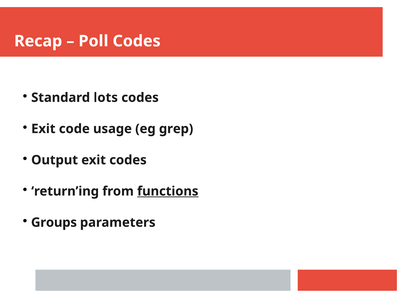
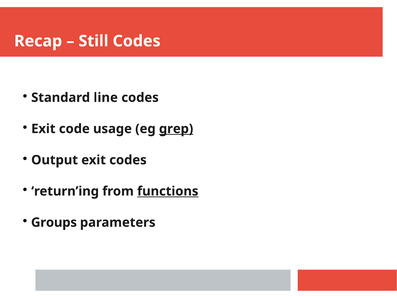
Poll: Poll -> Still
lots: lots -> line
grep underline: none -> present
